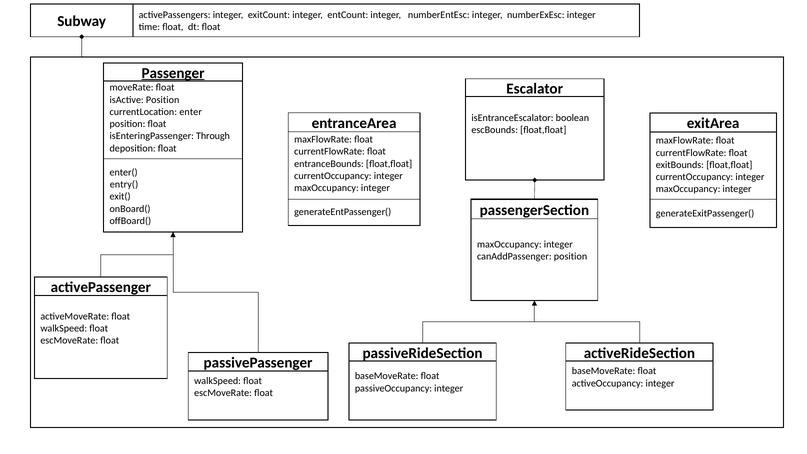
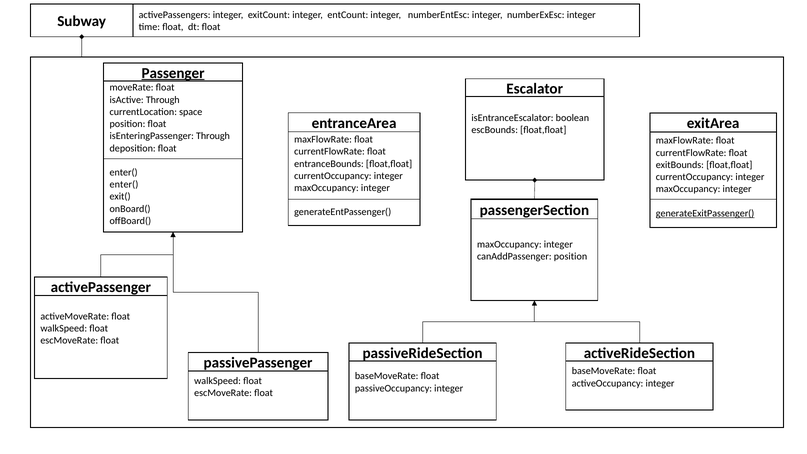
isActive Position: Position -> Through
enter: enter -> space
entry( at (124, 184): entry( -> enter(
generateExitPassenger( underline: none -> present
